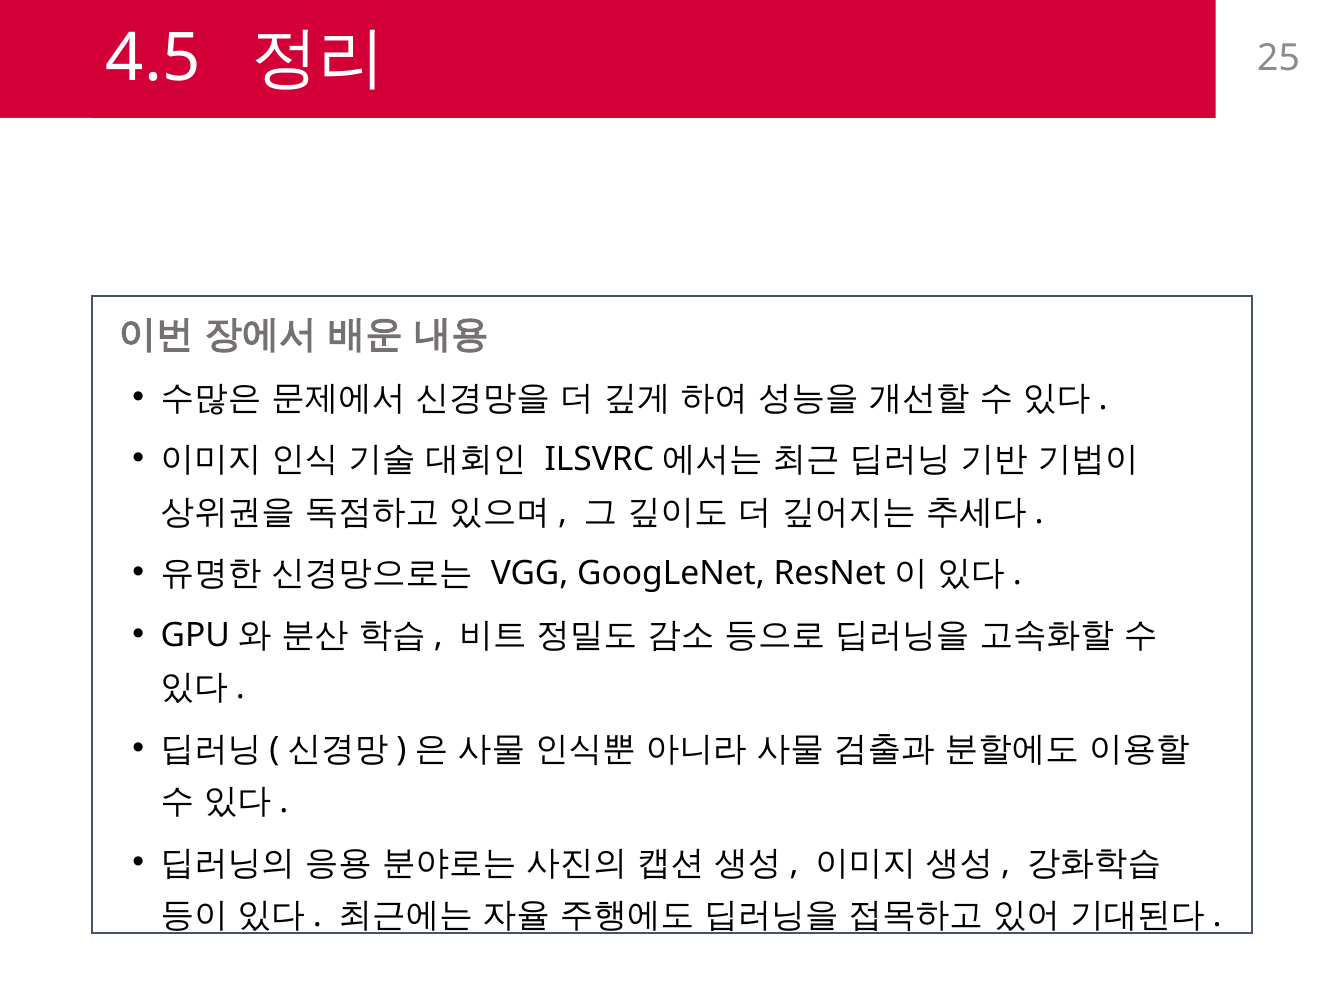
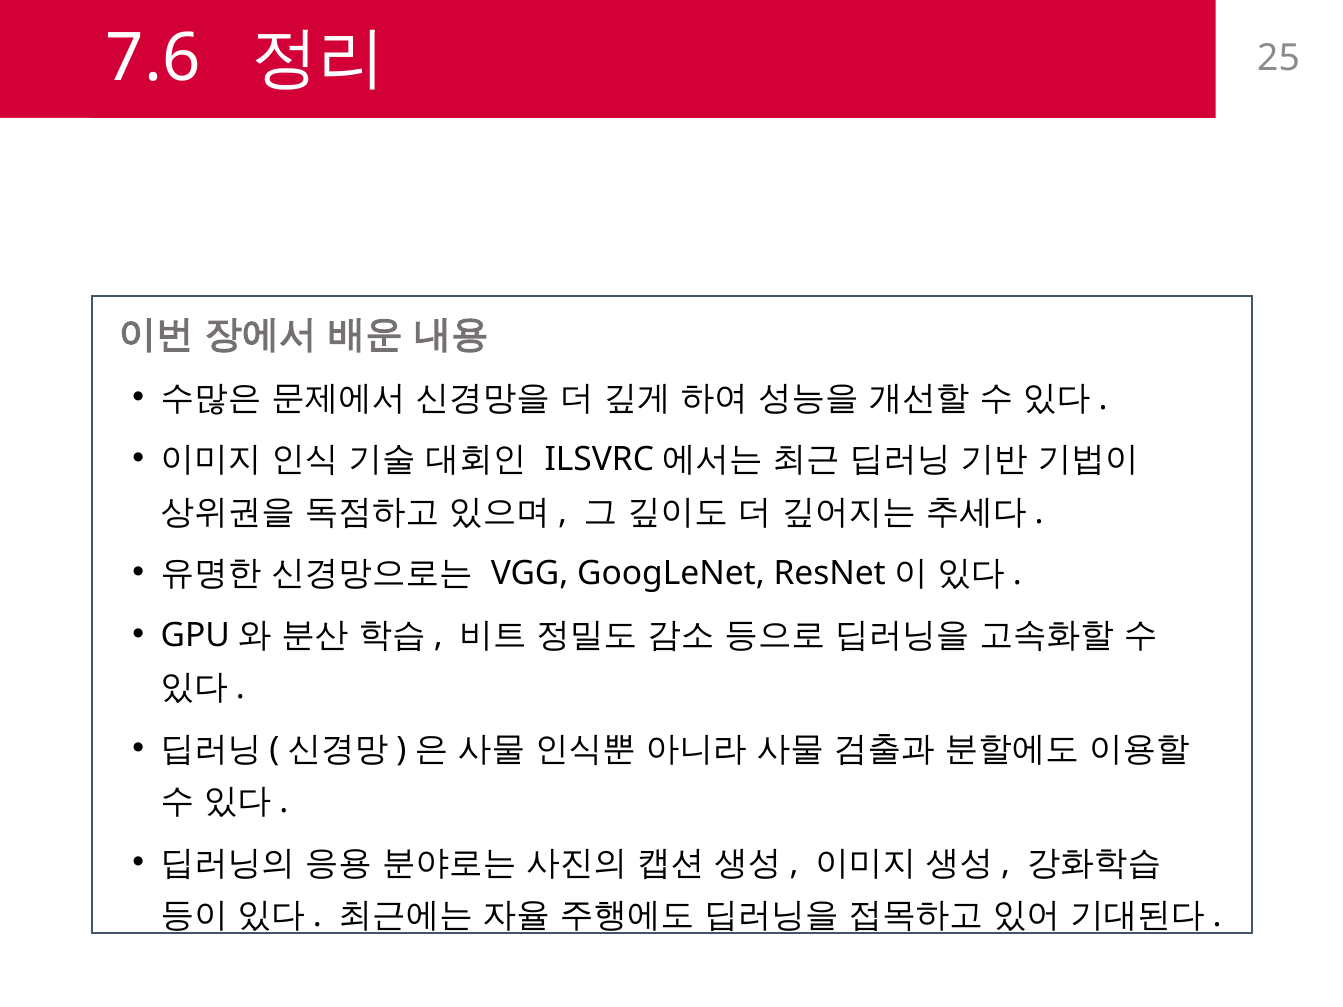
4.5: 4.5 -> 7.6
